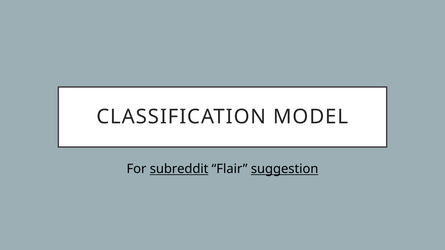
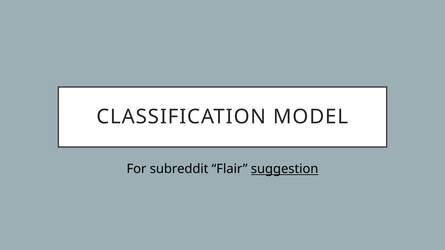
subreddit underline: present -> none
